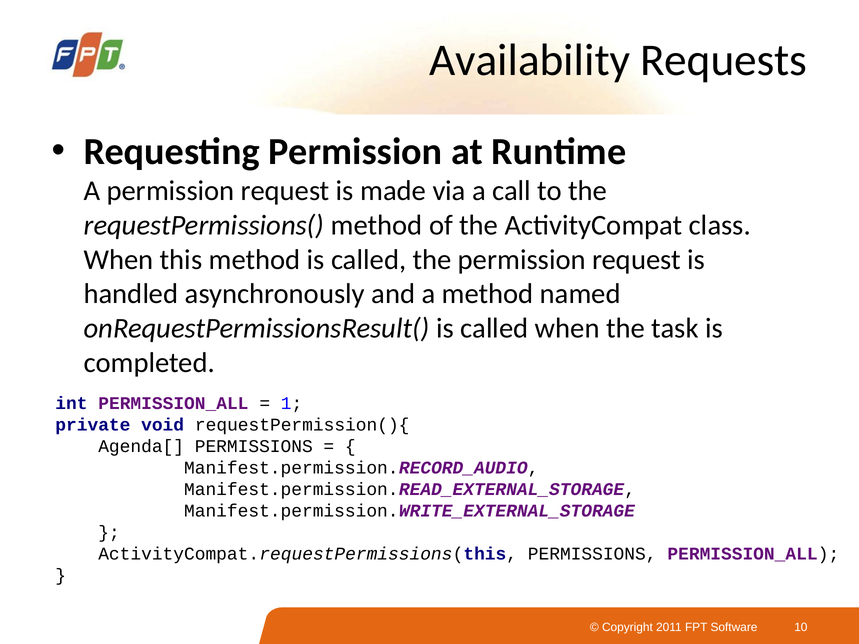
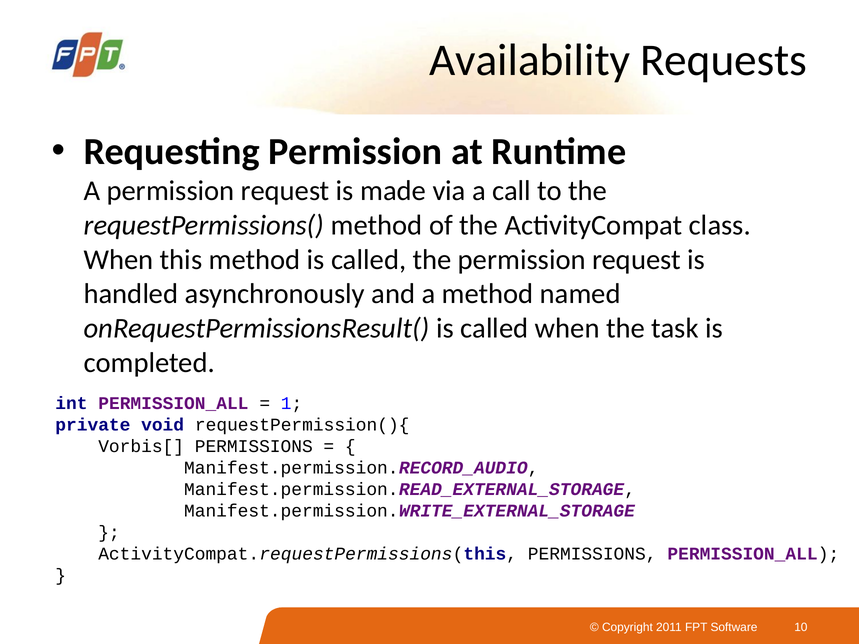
Agenda[: Agenda[ -> Vorbis[
